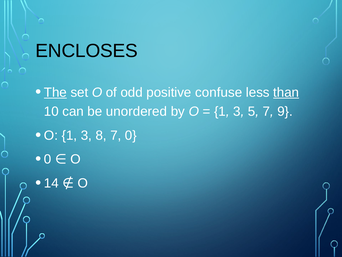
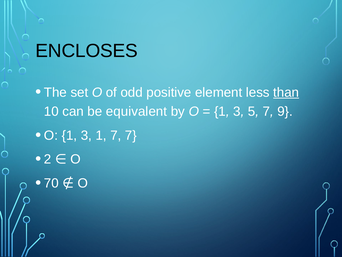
The underline: present -> none
confuse: confuse -> element
unordered: unordered -> equivalent
3 8: 8 -> 1
7 0: 0 -> 7
0 at (48, 159): 0 -> 2
14: 14 -> 70
